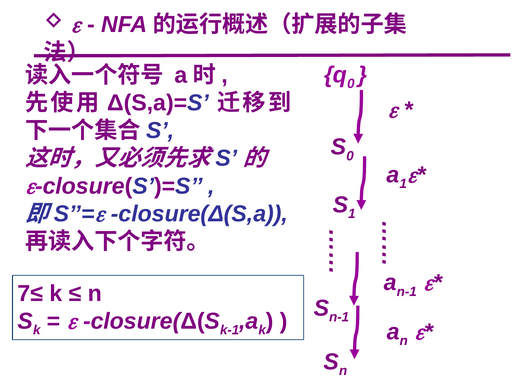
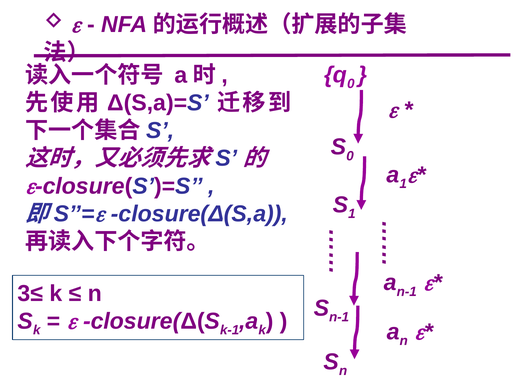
7≤: 7≤ -> 3≤
